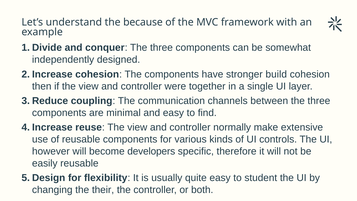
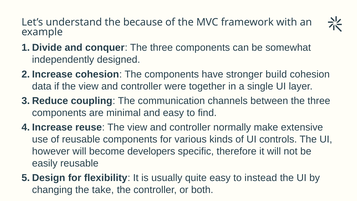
then: then -> data
student: student -> instead
their: their -> take
